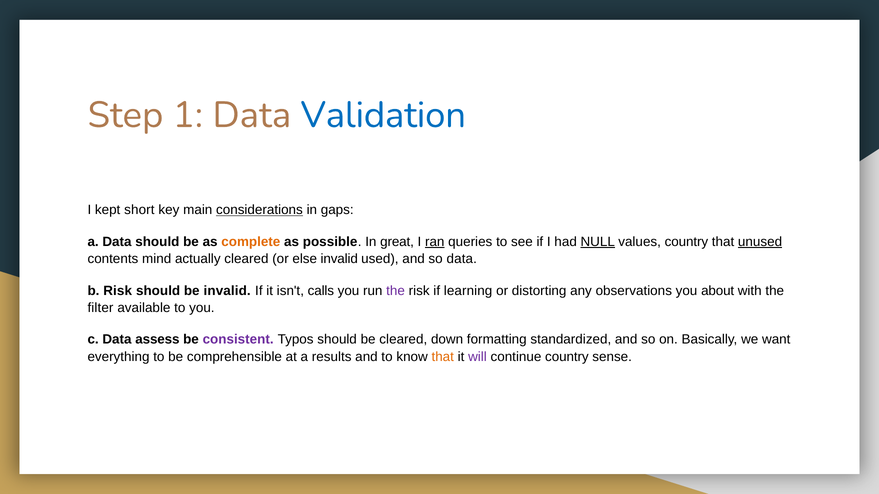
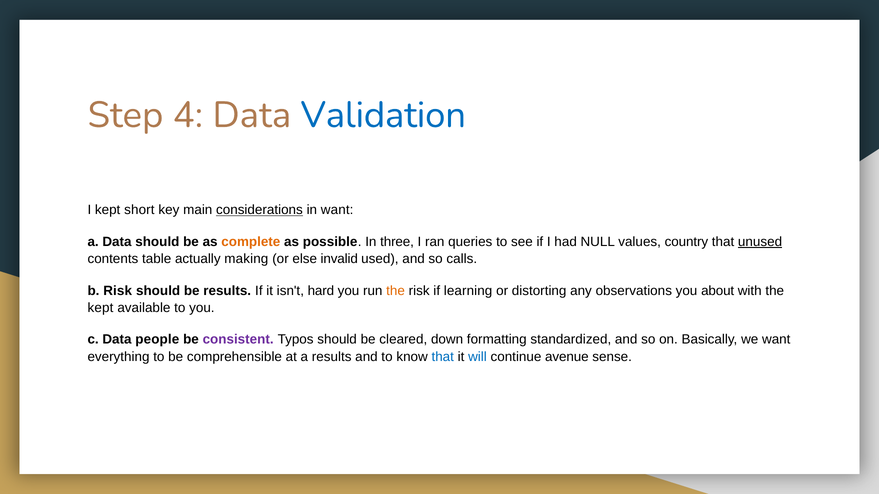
1: 1 -> 4
in gaps: gaps -> want
great: great -> three
ran underline: present -> none
NULL underline: present -> none
mind: mind -> table
actually cleared: cleared -> making
so data: data -> calls
be invalid: invalid -> results
calls: calls -> hard
the at (396, 291) colour: purple -> orange
filter at (100, 308): filter -> kept
assess: assess -> people
that at (443, 357) colour: orange -> blue
will colour: purple -> blue
continue country: country -> avenue
